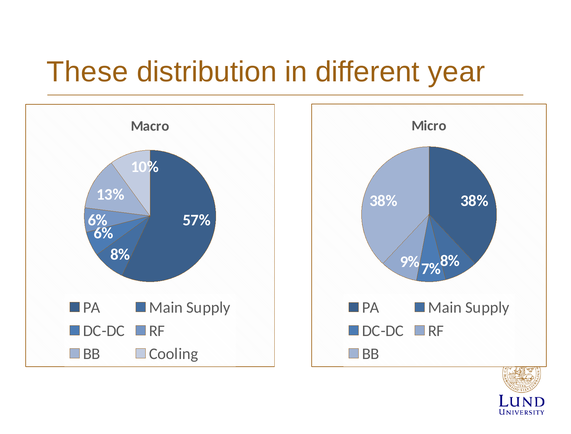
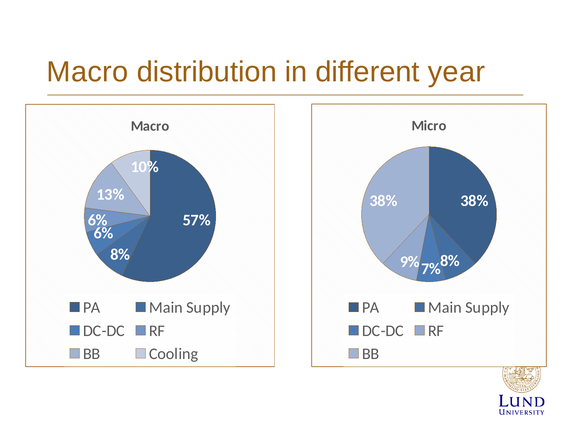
These at (87, 72): These -> Macro
